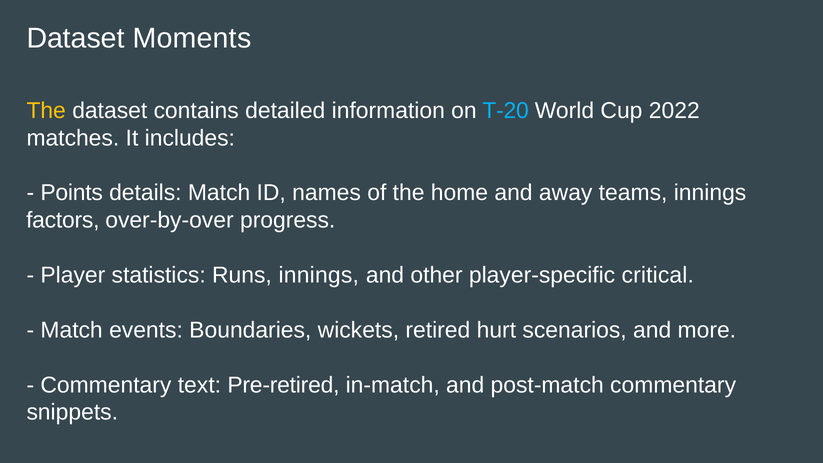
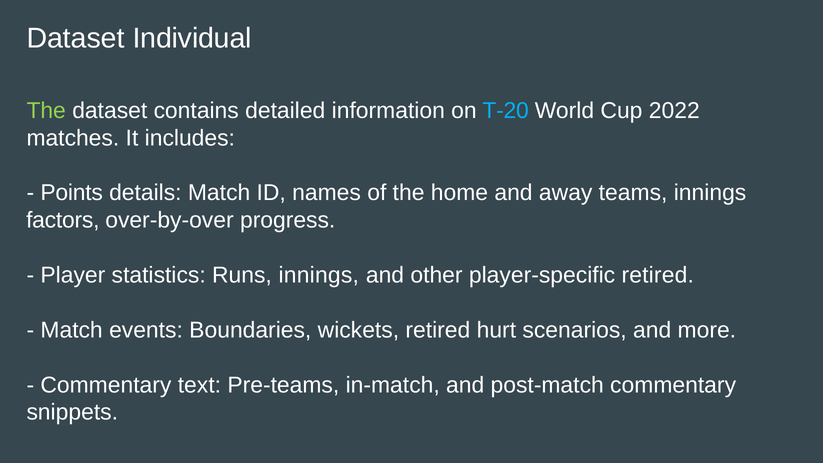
Moments: Moments -> Individual
The at (46, 111) colour: yellow -> light green
player-specific critical: critical -> retired
Pre-retired: Pre-retired -> Pre-teams
